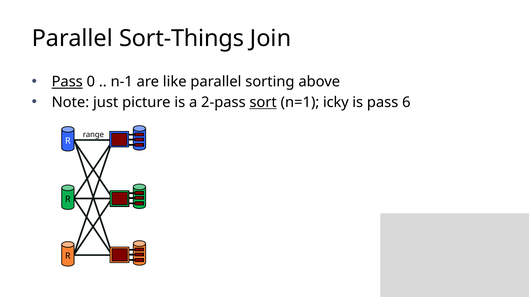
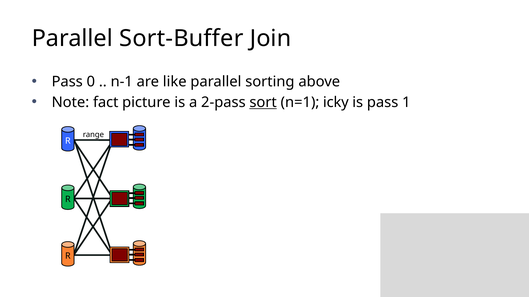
Sort-Things: Sort-Things -> Sort-Buffer
Pass at (67, 82) underline: present -> none
just: just -> fact
6: 6 -> 1
